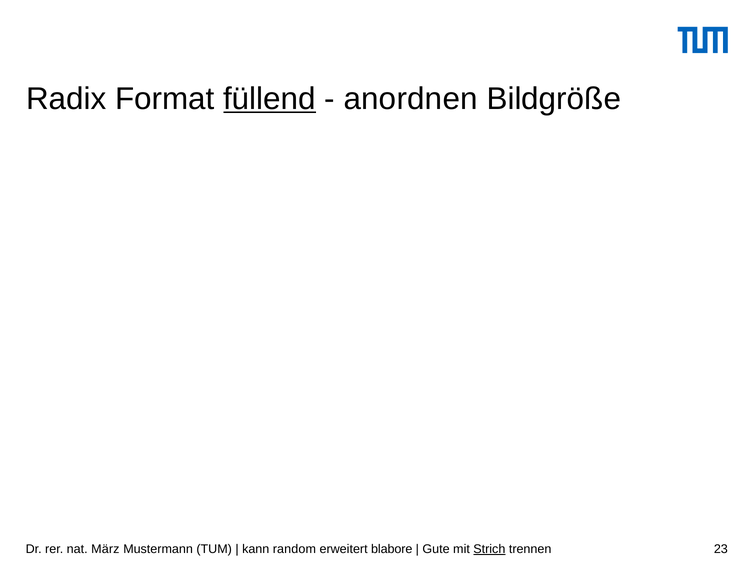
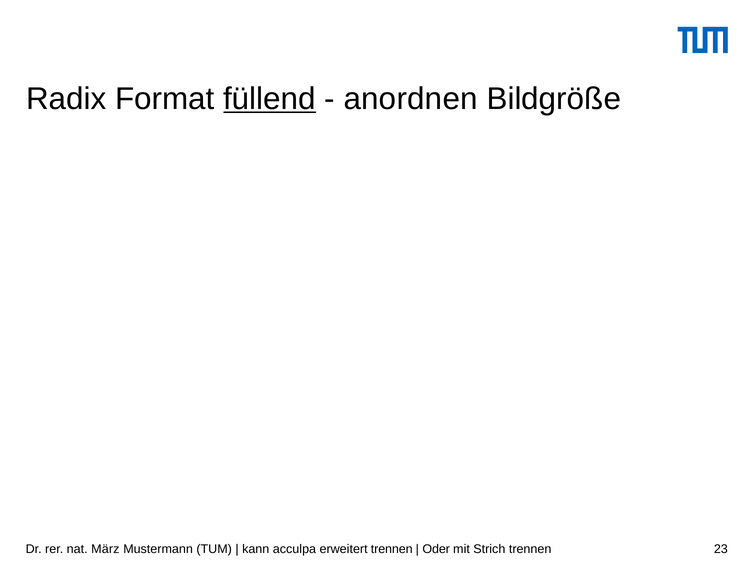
random: random -> acculpa
erweitert blabore: blabore -> trennen
Gute: Gute -> Oder
Strich underline: present -> none
